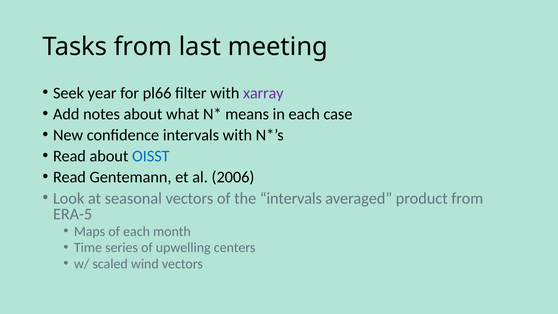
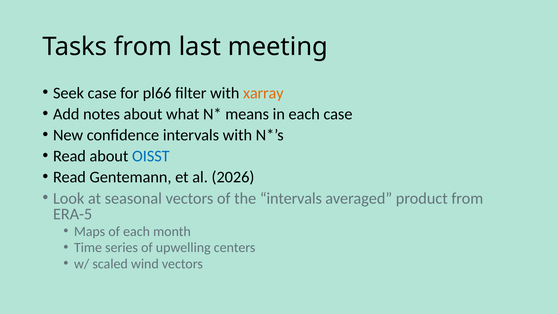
Seek year: year -> case
xarray colour: purple -> orange
2006: 2006 -> 2026
